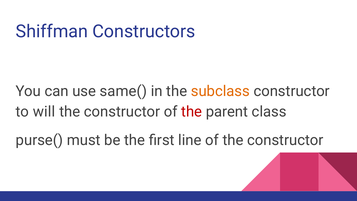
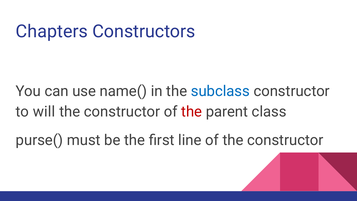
Shiffman: Shiffman -> Chapters
same(: same( -> name(
subclass colour: orange -> blue
